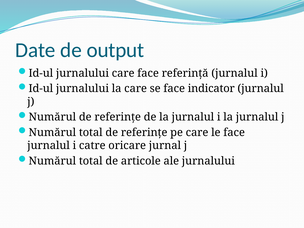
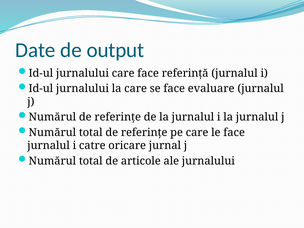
indicator: indicator -> evaluare
